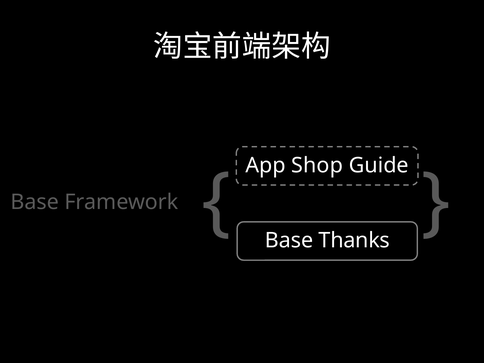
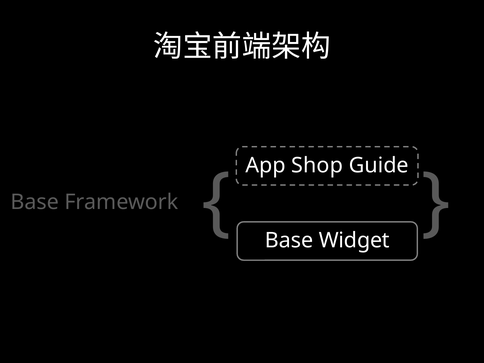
Thanks: Thanks -> Widget
